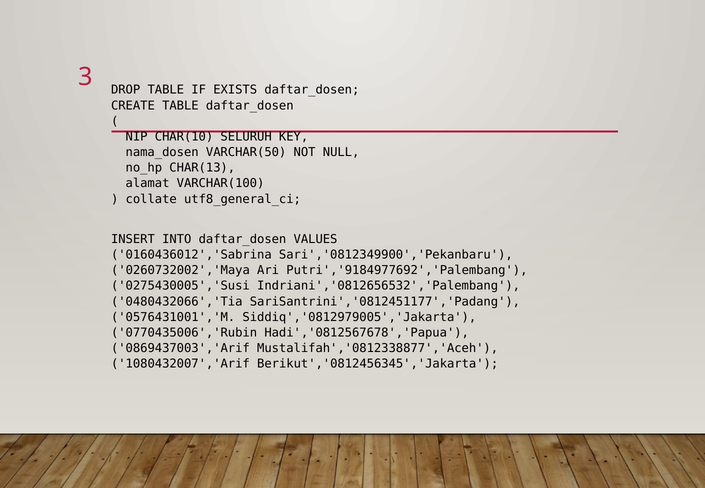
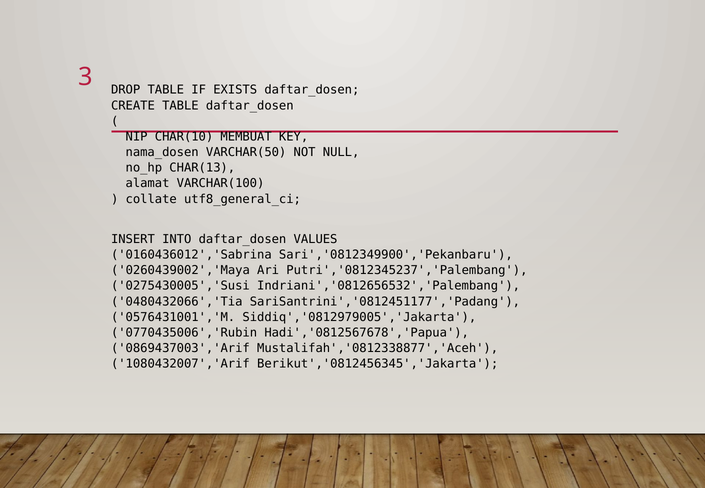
SELURUH: SELURUH -> MEMBUAT
0260732002','Maya: 0260732002','Maya -> 0260439002','Maya
Putri','9184977692','Palembang: Putri','9184977692','Palembang -> Putri','0812345237','Palembang
